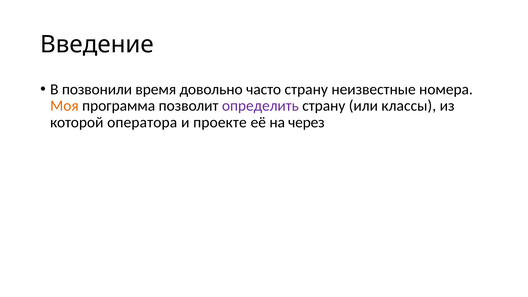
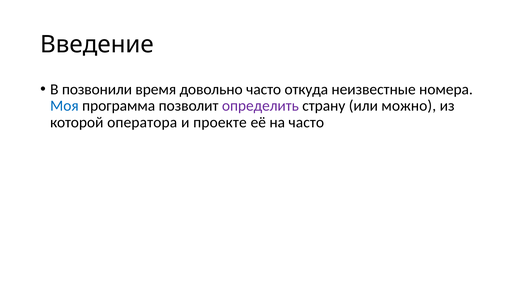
часто страну: страну -> откуда
Моя colour: orange -> blue
классы: классы -> можно
на через: через -> часто
